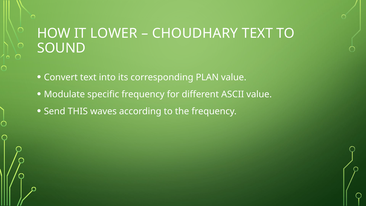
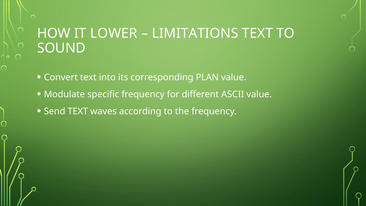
CHOUDHARY: CHOUDHARY -> LIMITATIONS
Send THIS: THIS -> TEXT
